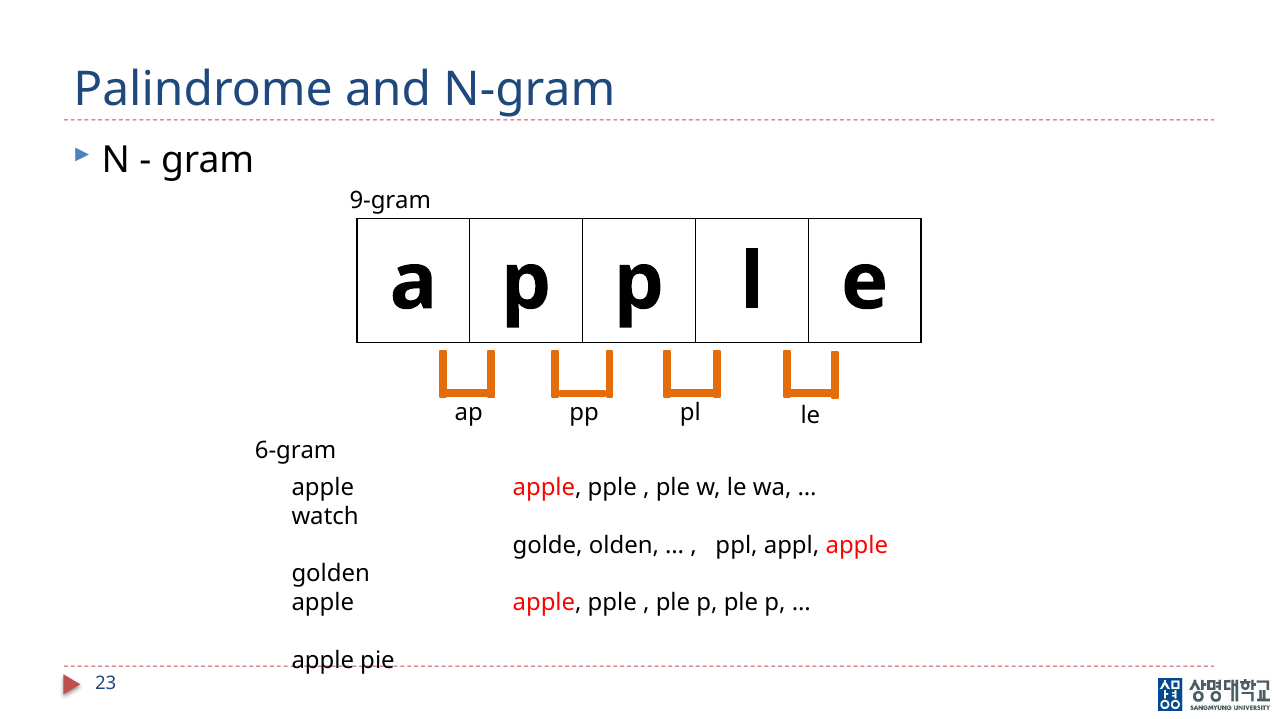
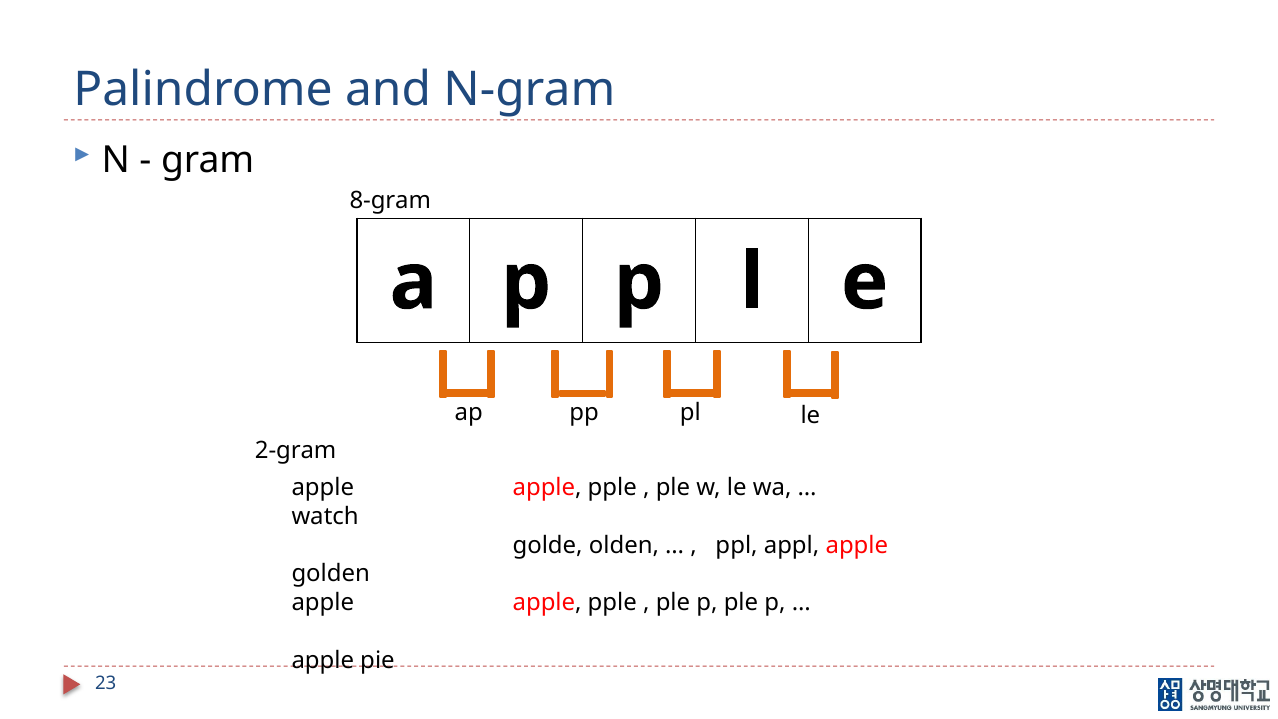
9-gram: 9-gram -> 8-gram
6-gram: 6-gram -> 2-gram
